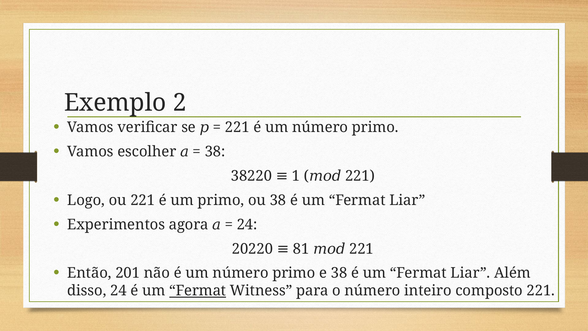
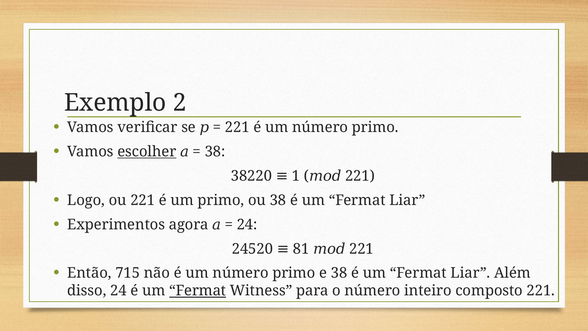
escolher underline: none -> present
20220: 20220 -> 24520
201: 201 -> 715
